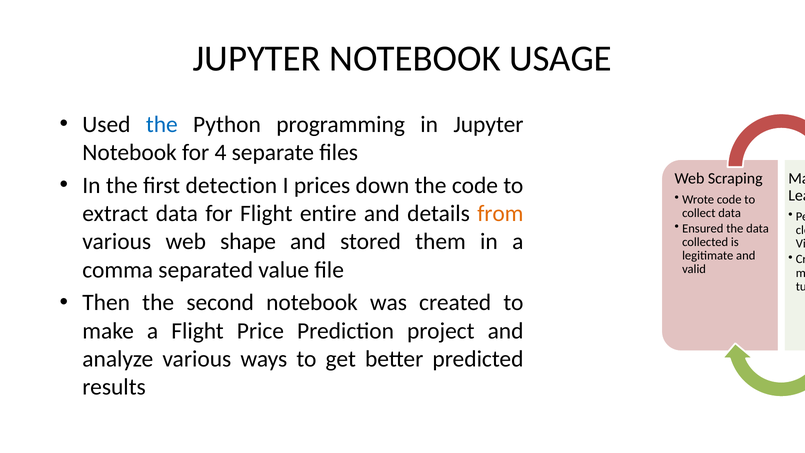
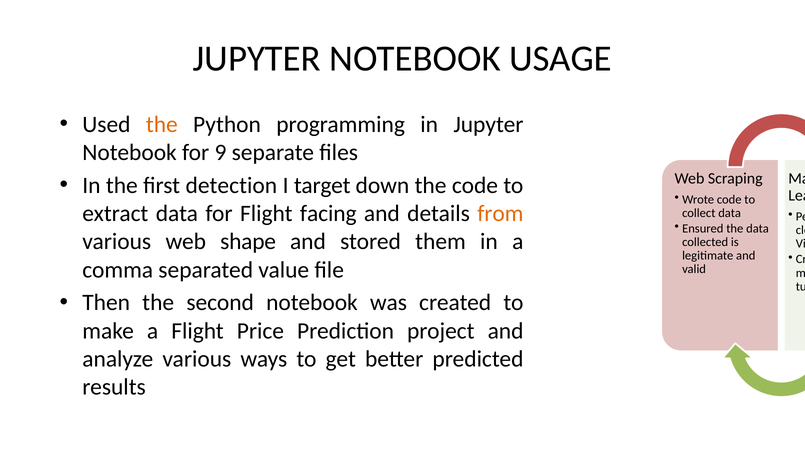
the at (162, 124) colour: blue -> orange
4: 4 -> 9
prices: prices -> target
entire: entire -> facing
